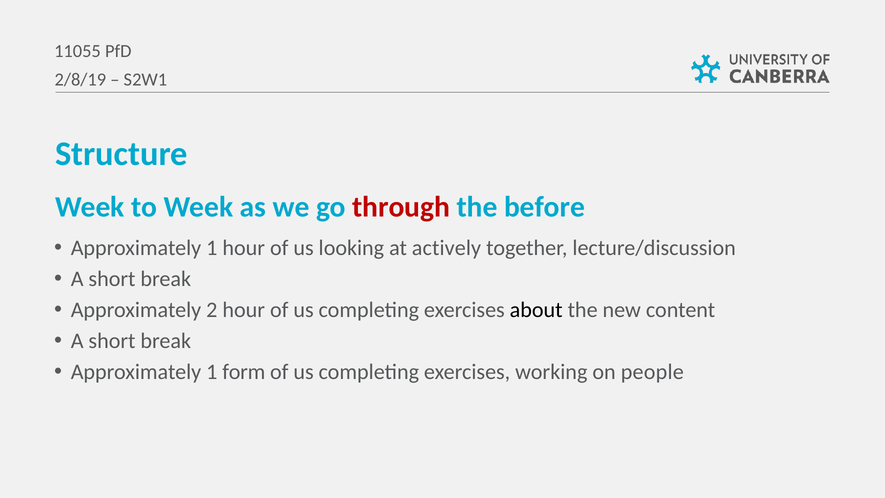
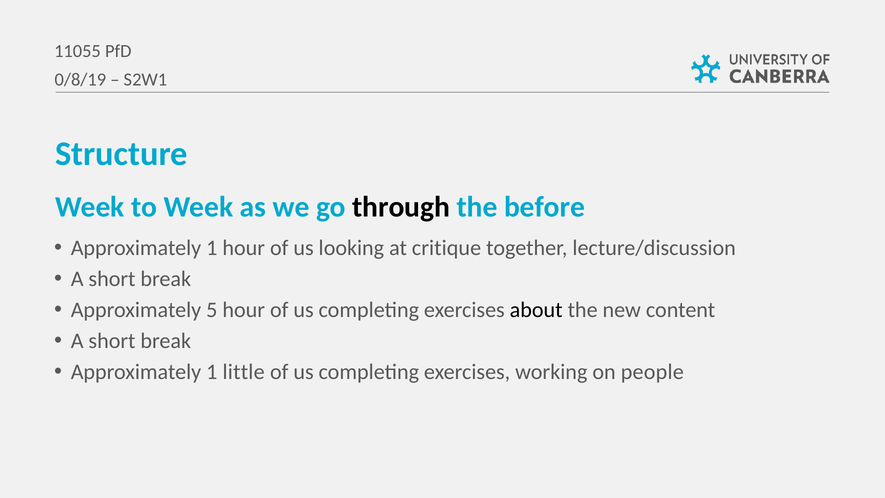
2/8/19: 2/8/19 -> 0/8/19
through colour: red -> black
actively: actively -> critique
2: 2 -> 5
form: form -> little
